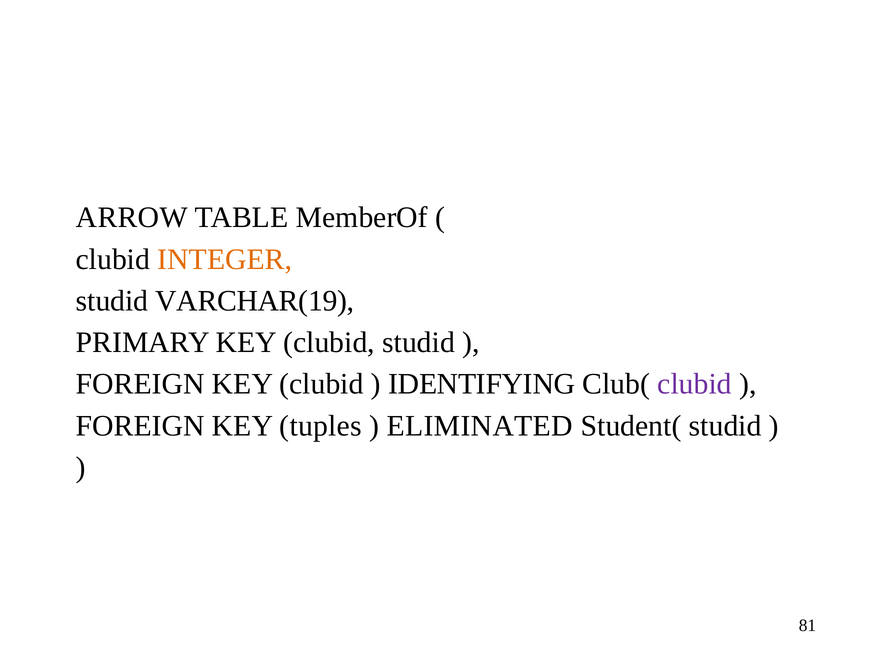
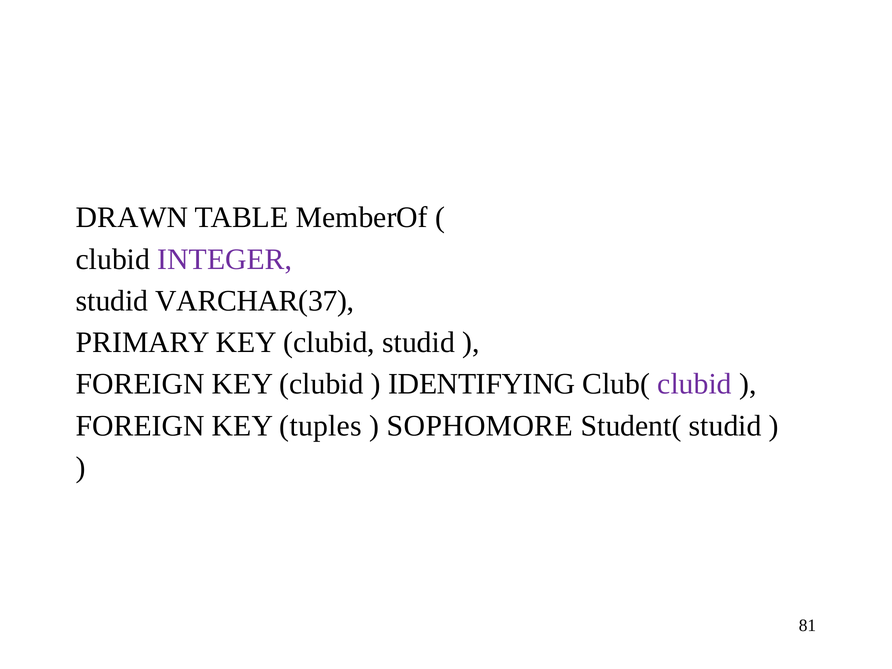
ARROW: ARROW -> DRAWN
INTEGER colour: orange -> purple
VARCHAR(19: VARCHAR(19 -> VARCHAR(37
ELIMINATED: ELIMINATED -> SOPHOMORE
